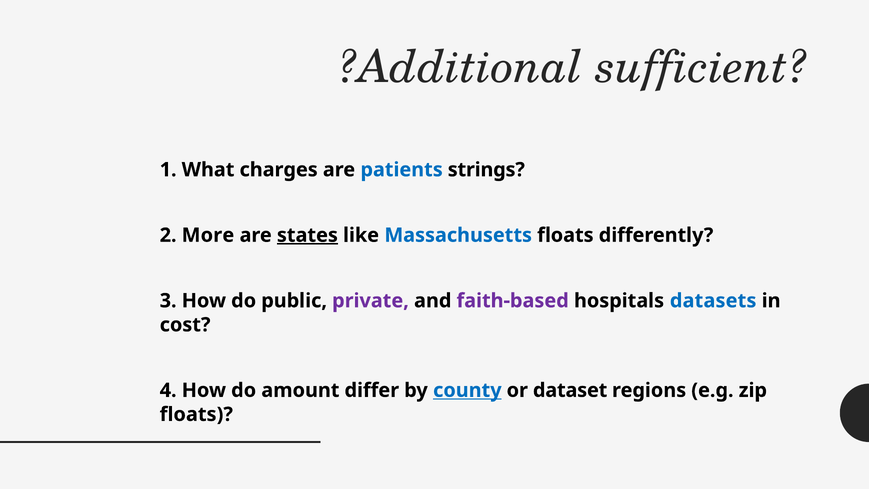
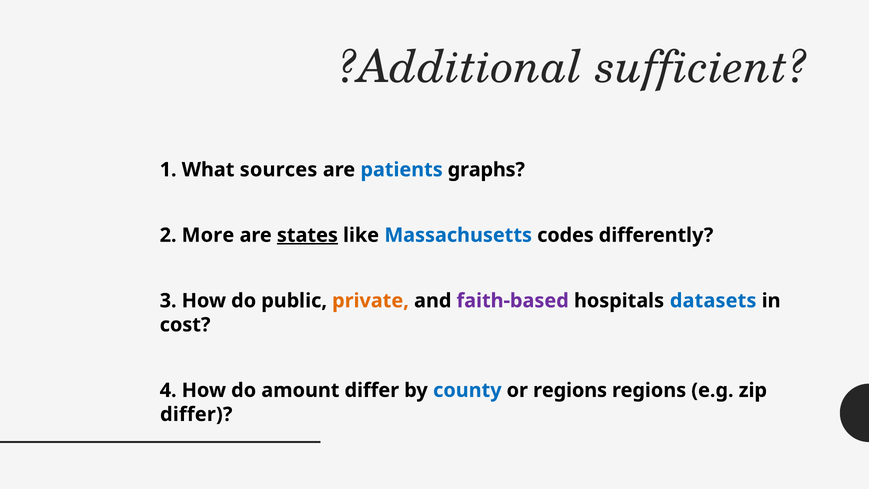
charges: charges -> sources
strings: strings -> graphs
Massachusetts floats: floats -> codes
private colour: purple -> orange
county underline: present -> none
or dataset: dataset -> regions
floats at (196, 414): floats -> differ
